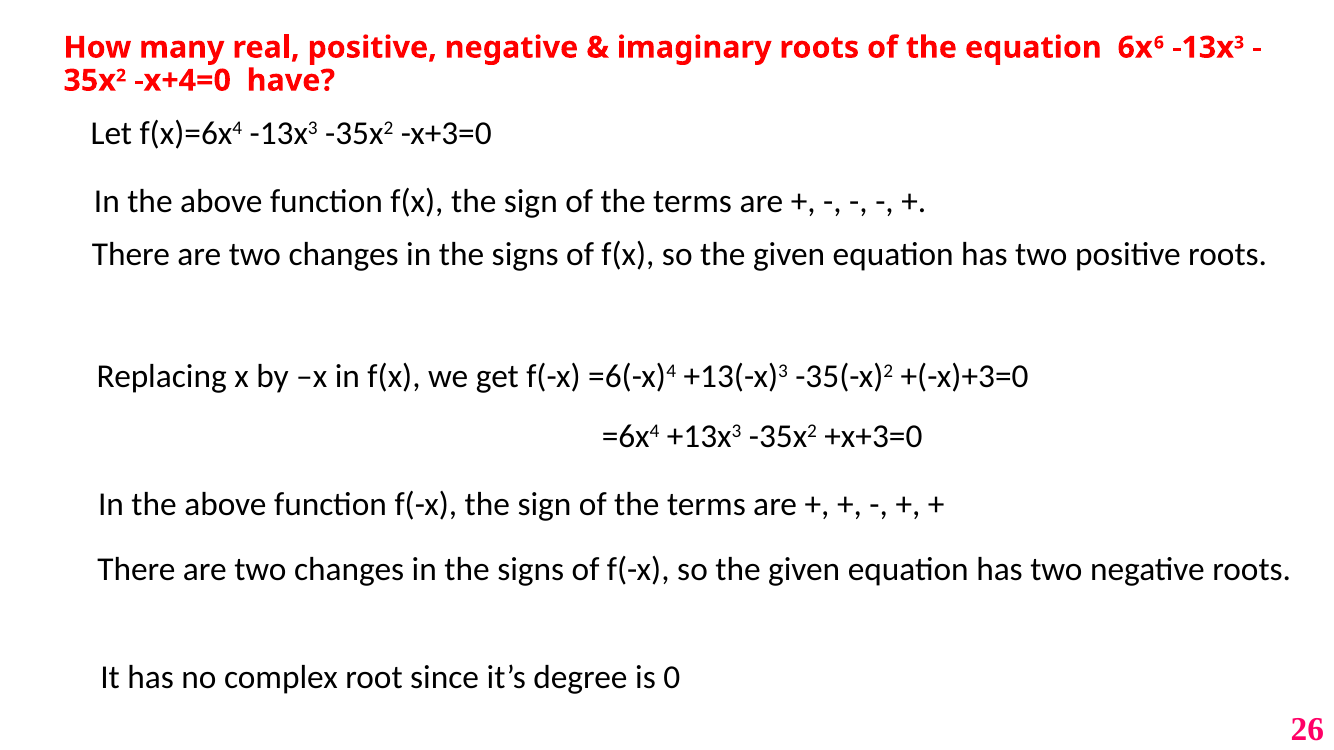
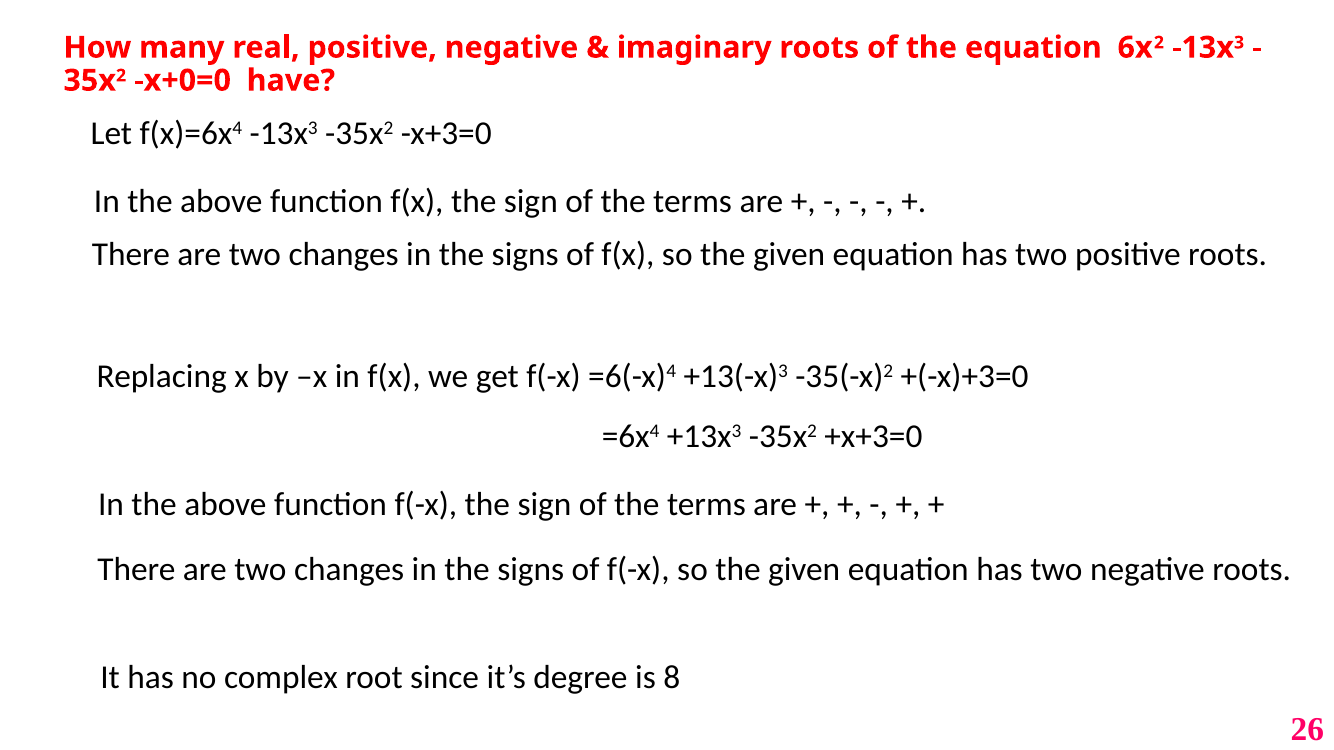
6 at (1159, 43): 6 -> 2
x+4=0: x+4=0 -> x+0=0
0: 0 -> 8
